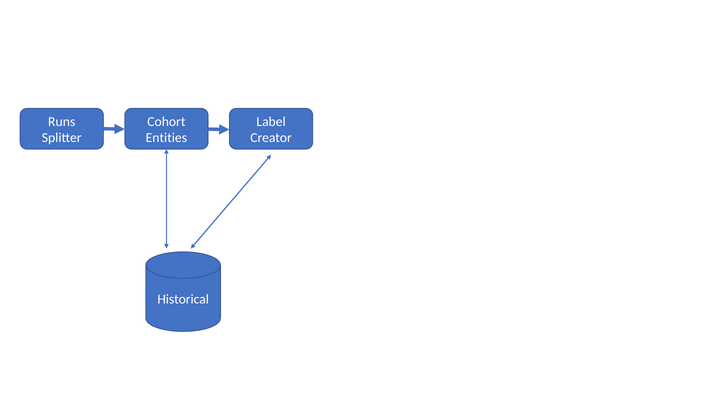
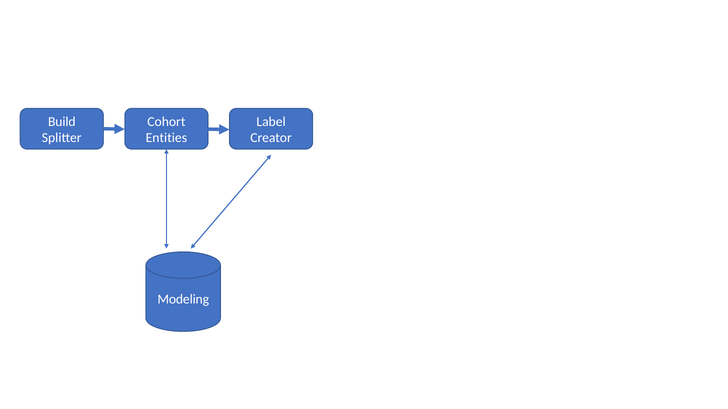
Runs: Runs -> Build
Historical: Historical -> Modeling
